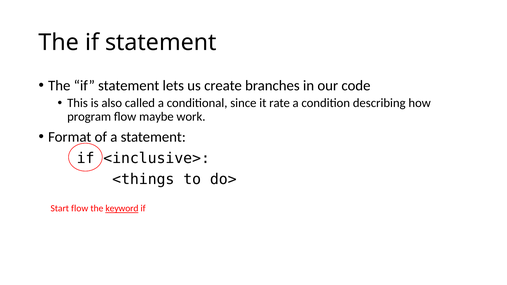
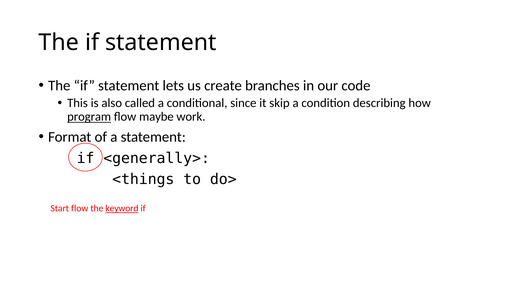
rate: rate -> skip
program underline: none -> present
<inclusive>: <inclusive> -> <generally>
